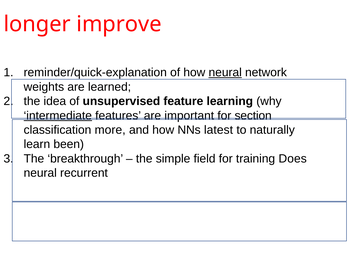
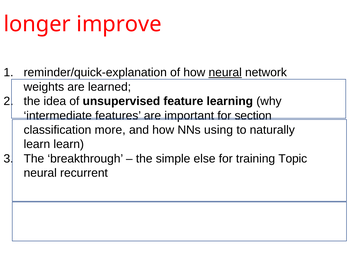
intermediate underline: present -> none
latest: latest -> using
learn been: been -> learn
field: field -> else
Does: Does -> Topic
